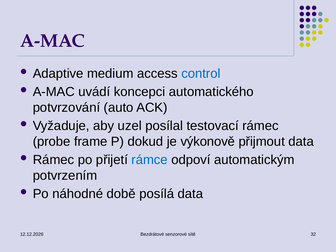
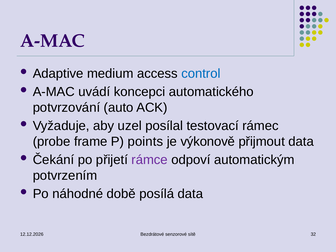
dokud: dokud -> points
Rámec at (54, 160): Rámec -> Čekání
rámce colour: blue -> purple
